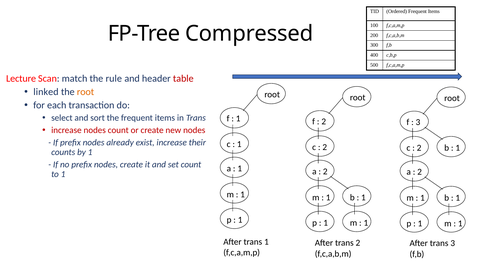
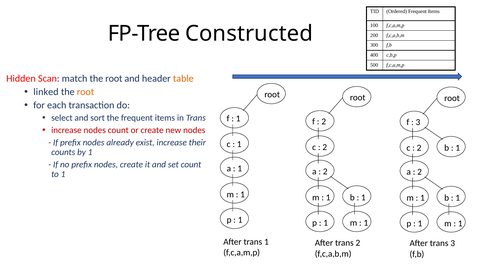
Compressed: Compressed -> Constructed
Lecture: Lecture -> Hidden
rule at (114, 79): rule -> root
table colour: red -> orange
